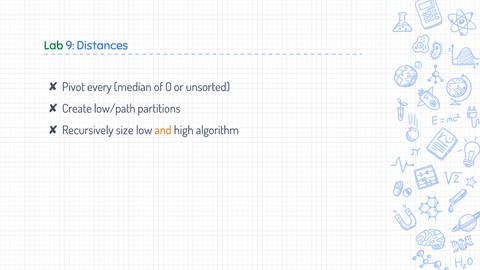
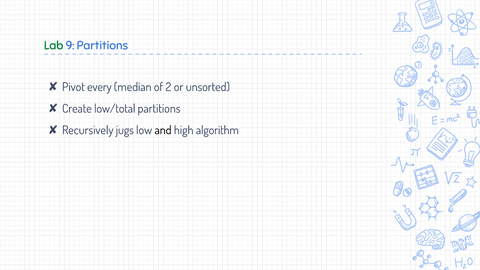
9 Distances: Distances -> Partitions
0: 0 -> 2
low/path: low/path -> low/total
size: size -> jugs
and colour: orange -> black
